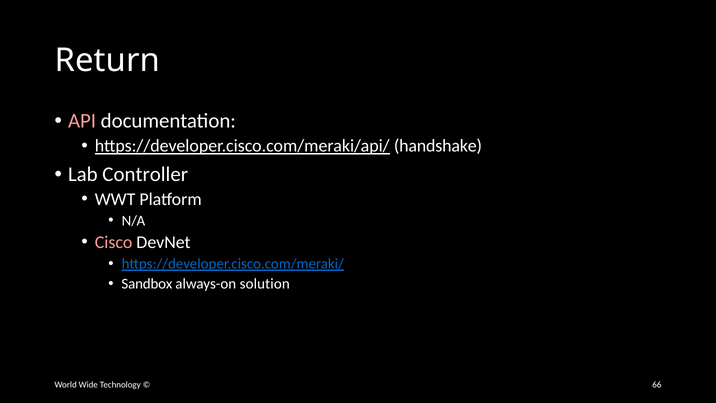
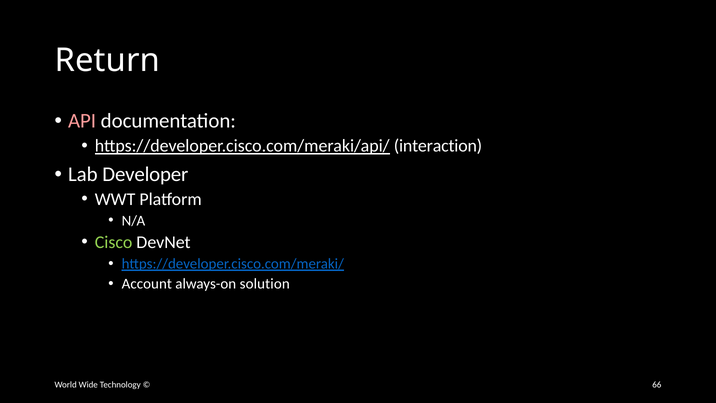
handshake: handshake -> interaction
Controller: Controller -> Developer
Cisco colour: pink -> light green
Sandbox: Sandbox -> Account
